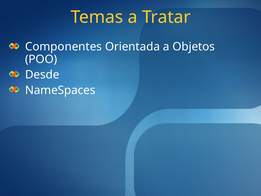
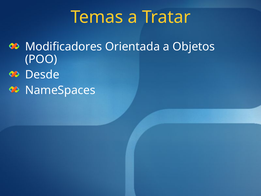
Componentes: Componentes -> Modificadores
